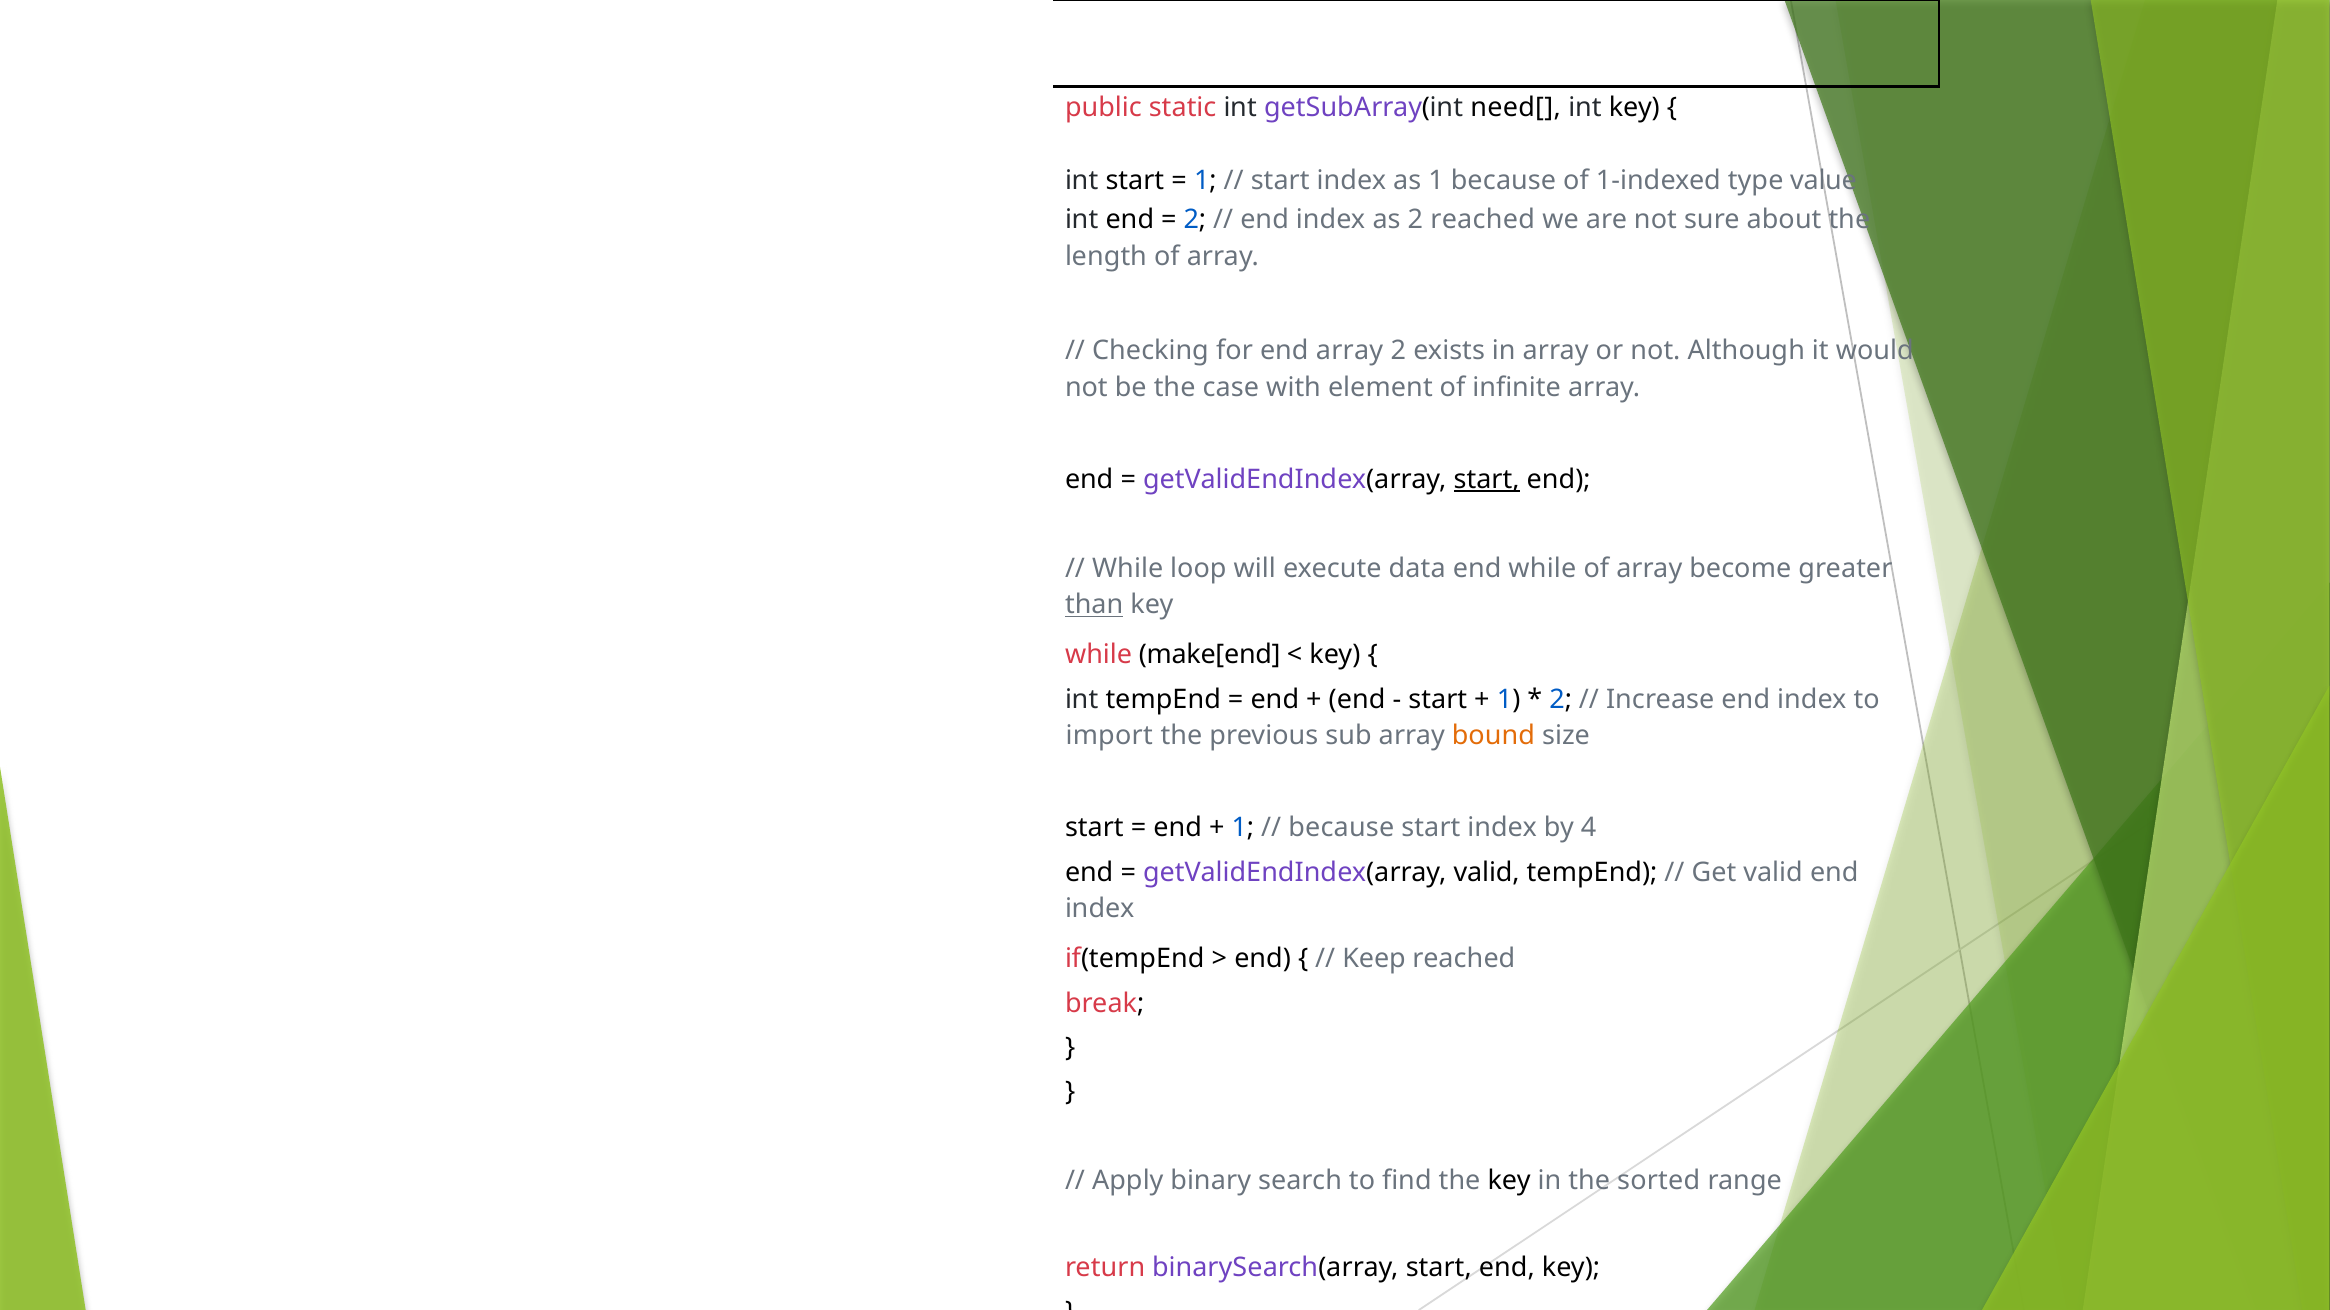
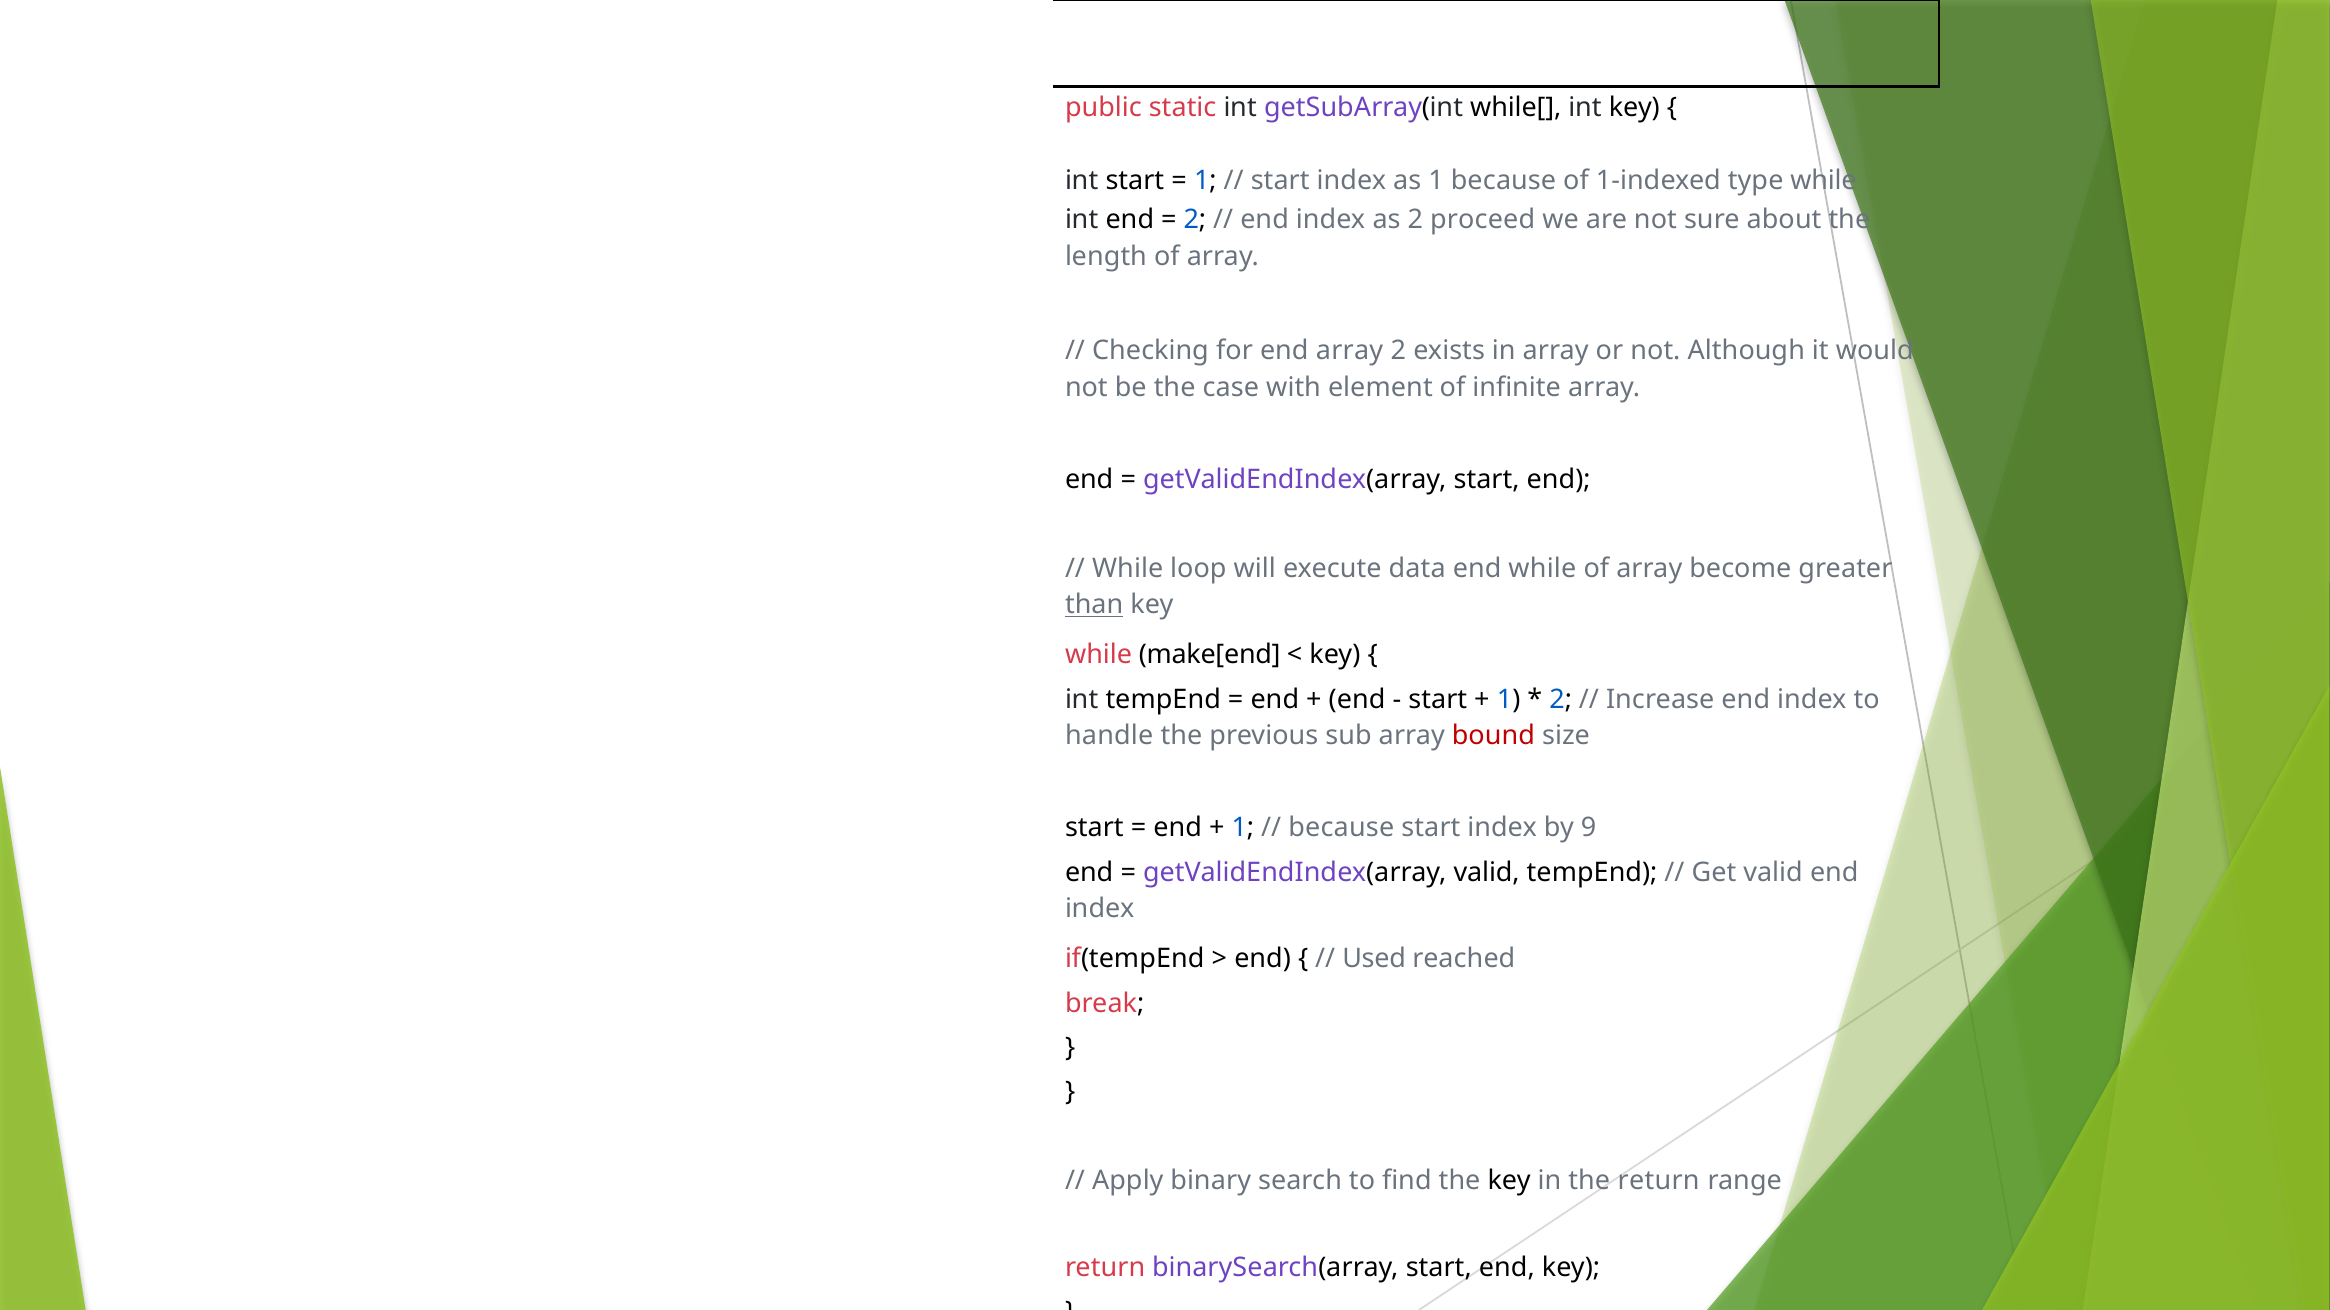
need[: need[ -> while[
type value: value -> while
2 reached: reached -> proceed
start at (1487, 480) underline: present -> none
import: import -> handle
bound colour: orange -> red
4: 4 -> 9
Keep: Keep -> Used
the sorted: sorted -> return
